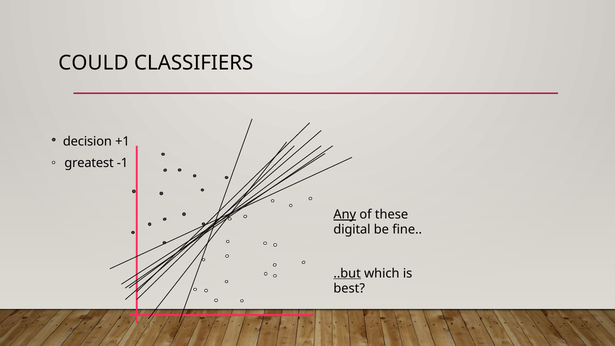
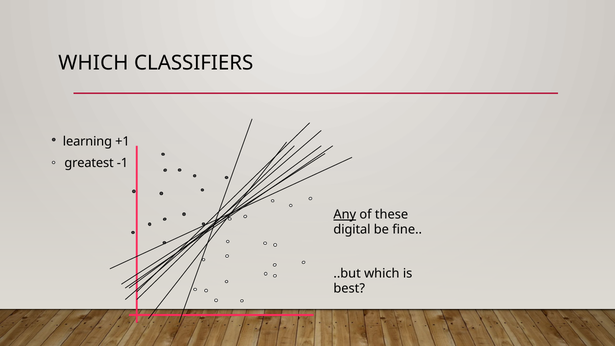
COULD at (93, 63): COULD -> WHICH
decision: decision -> learning
..but underline: present -> none
